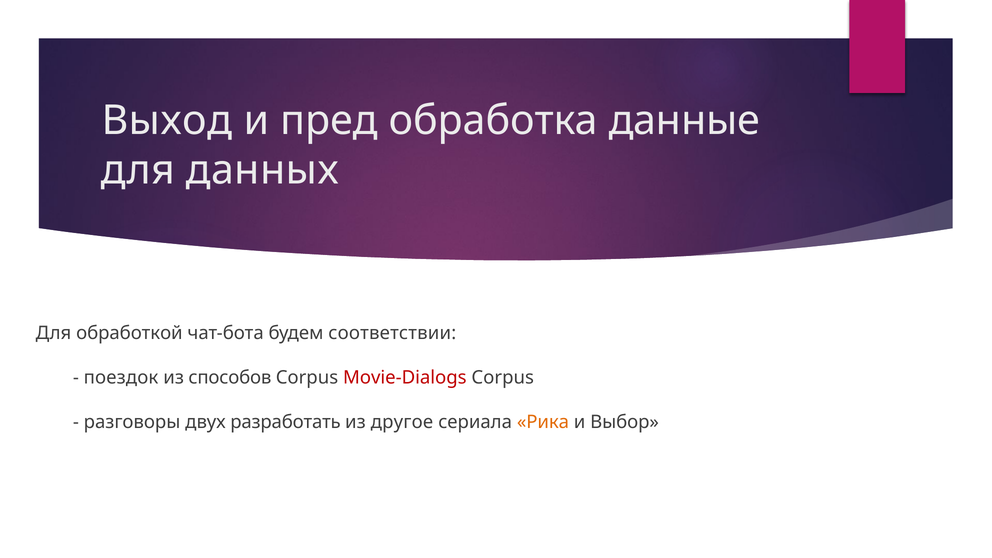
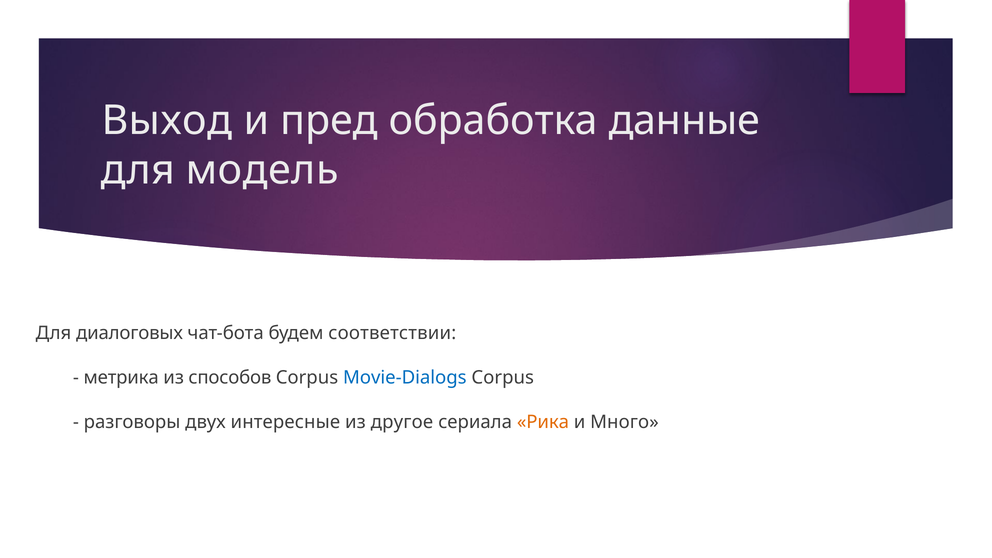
данных: данных -> модель
обработкой: обработкой -> диалоговых
поездок: поездок -> метрика
Movie-Dialogs colour: red -> blue
разработать: разработать -> интересные
Выбор: Выбор -> Много
